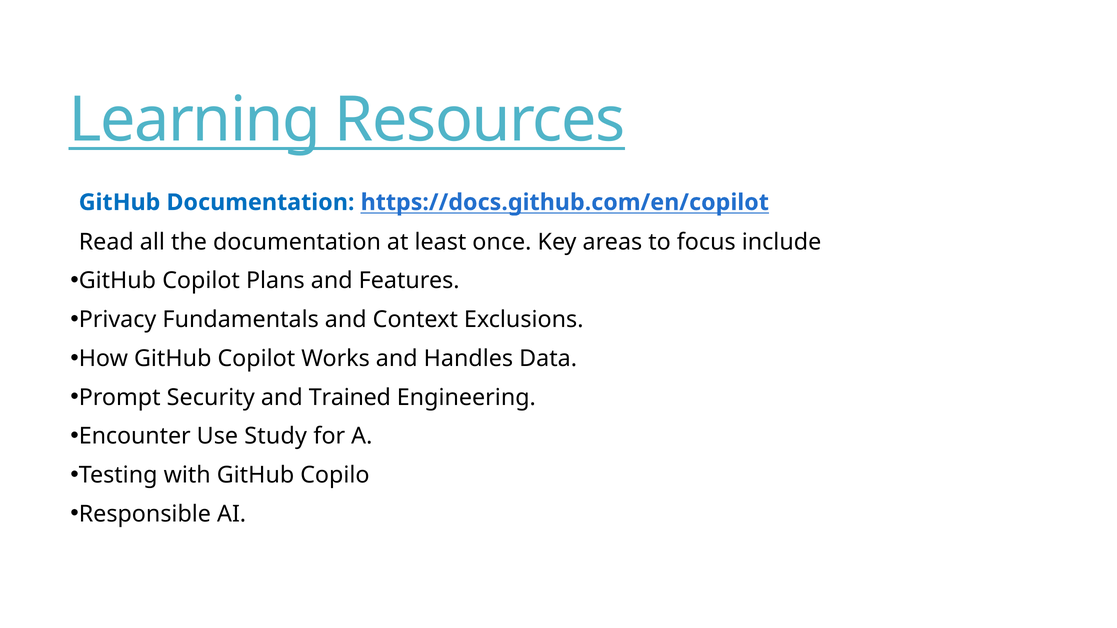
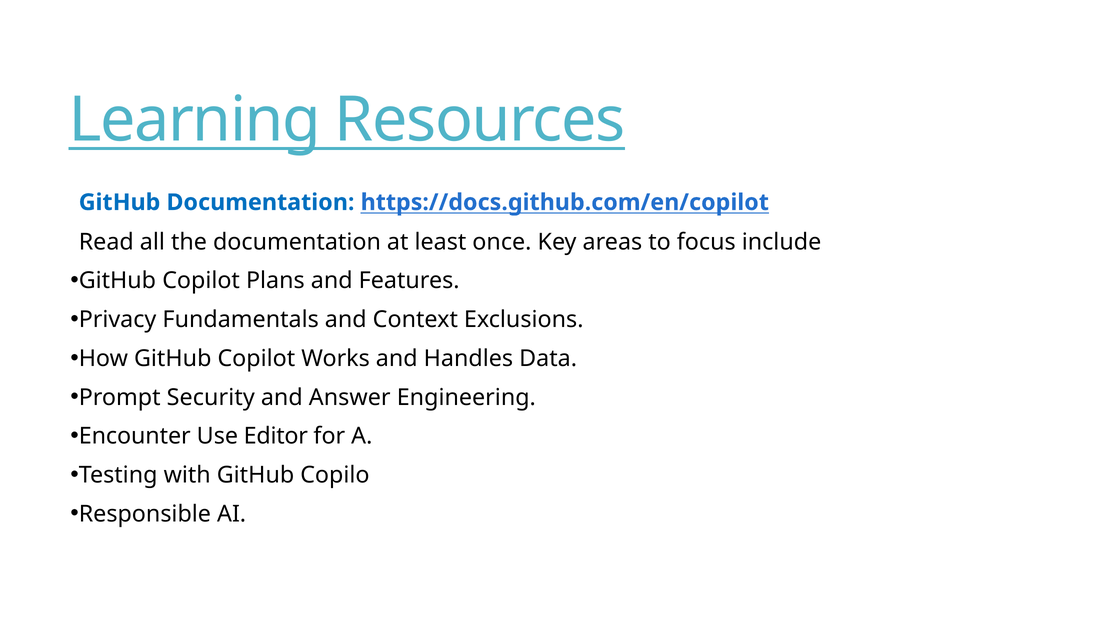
Trained: Trained -> Answer
Study: Study -> Editor
